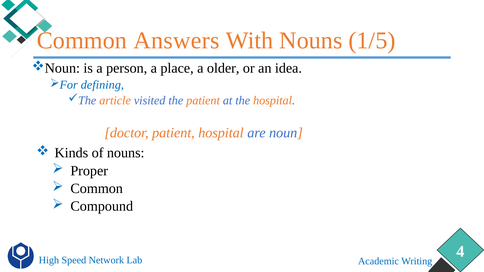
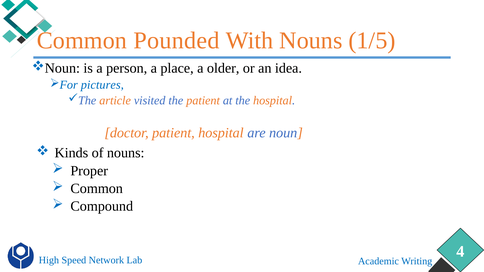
Answers: Answers -> Pounded
defining: defining -> pictures
